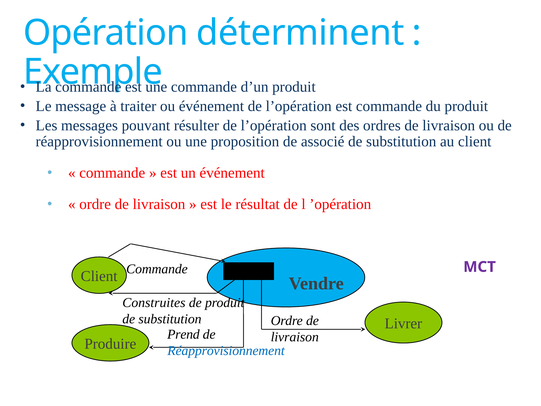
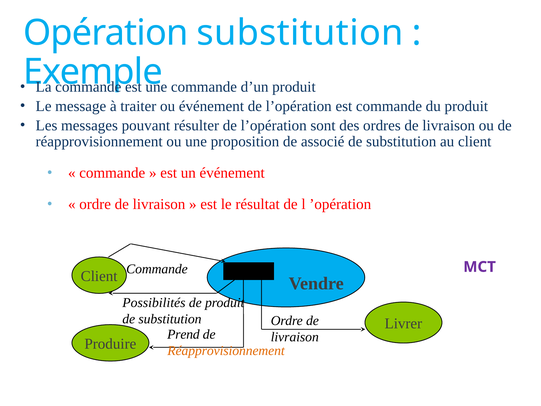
Opération déterminent: déterminent -> substitution
Construites: Construites -> Possibilités
Réapprovisionnement at (226, 350) colour: blue -> orange
